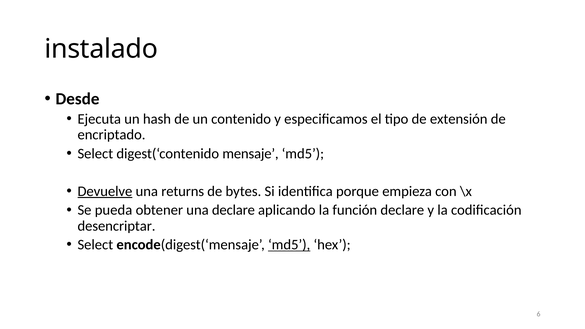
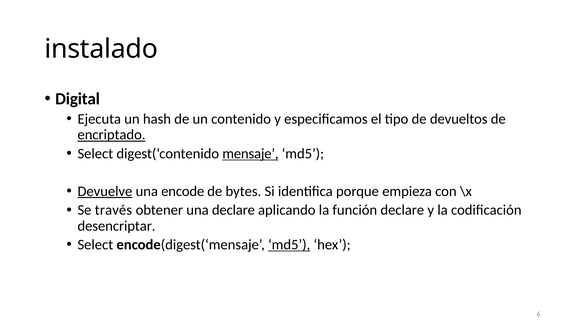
Desde: Desde -> Digital
extensión: extensión -> devueltos
encriptado underline: none -> present
mensaje underline: none -> present
returns: returns -> encode
pueda: pueda -> través
